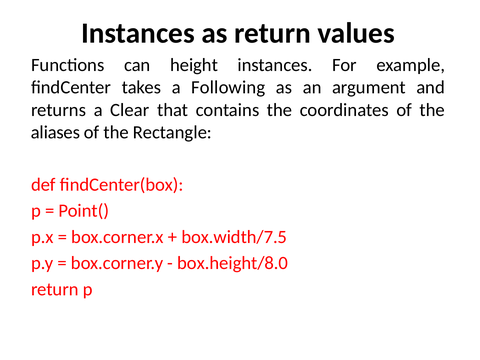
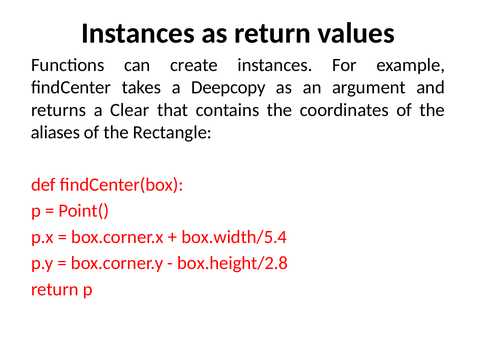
height: height -> create
Following: Following -> Deepcopy
box.width/7.5: box.width/7.5 -> box.width/5.4
box.height/8.0: box.height/8.0 -> box.height/2.8
